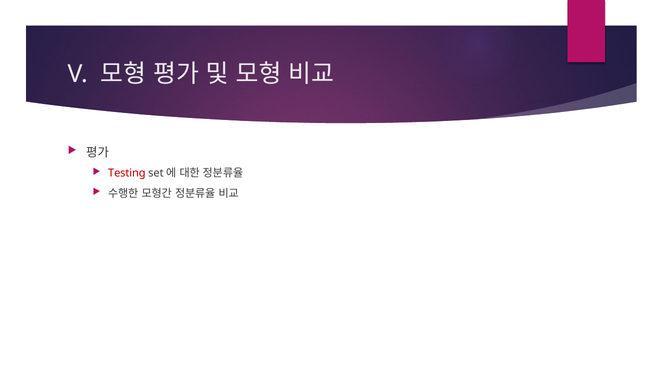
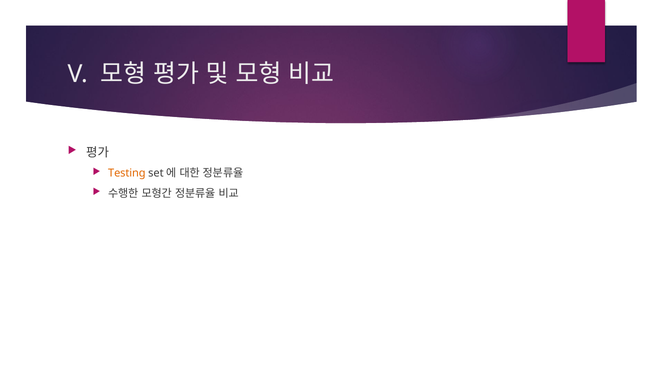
Testing colour: red -> orange
